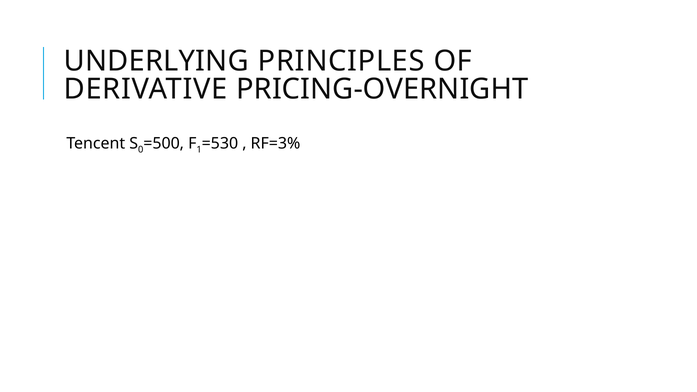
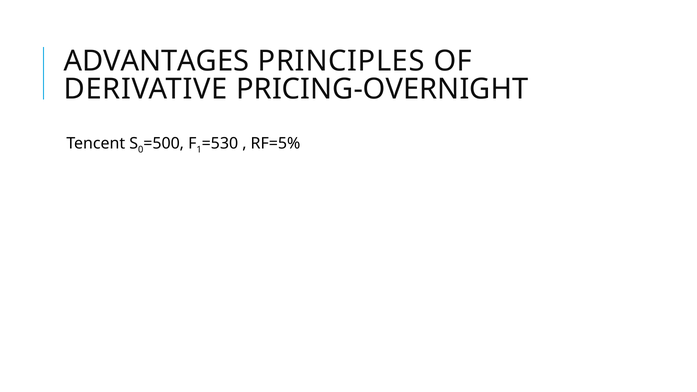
UNDERLYING: UNDERLYING -> ADVANTAGES
RF=3%: RF=3% -> RF=5%
